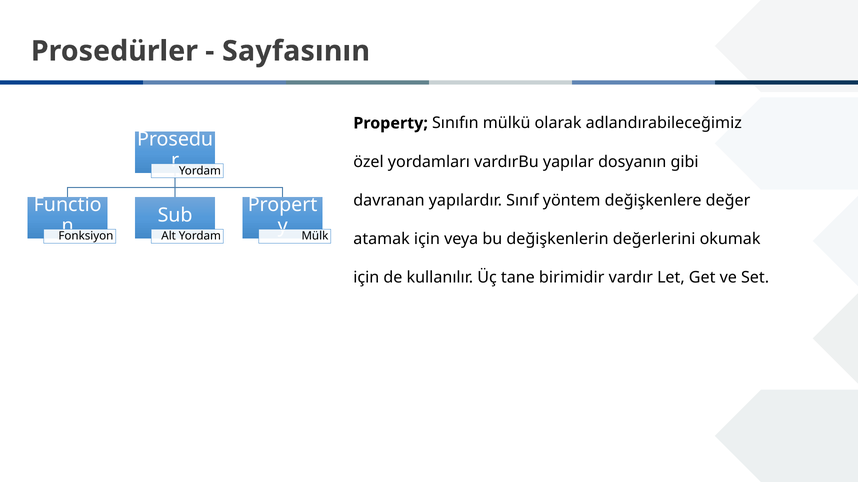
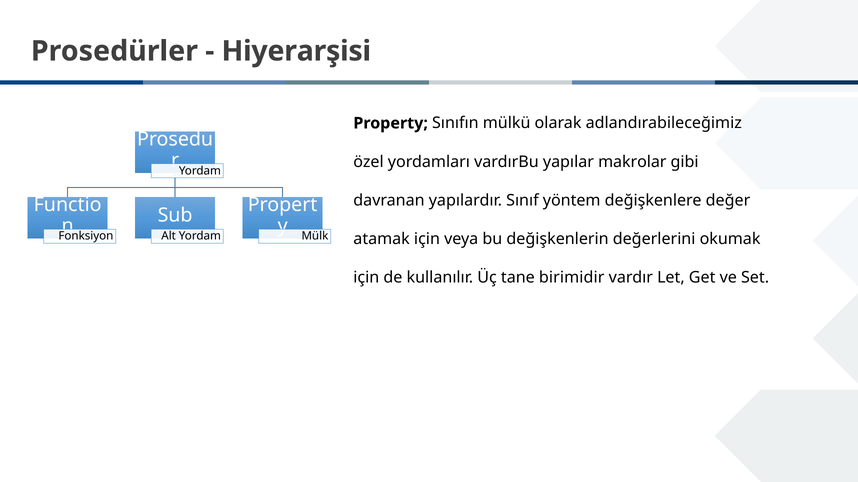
Sayfasının: Sayfasının -> Hiyerarşisi
dosyanın: dosyanın -> makrolar
